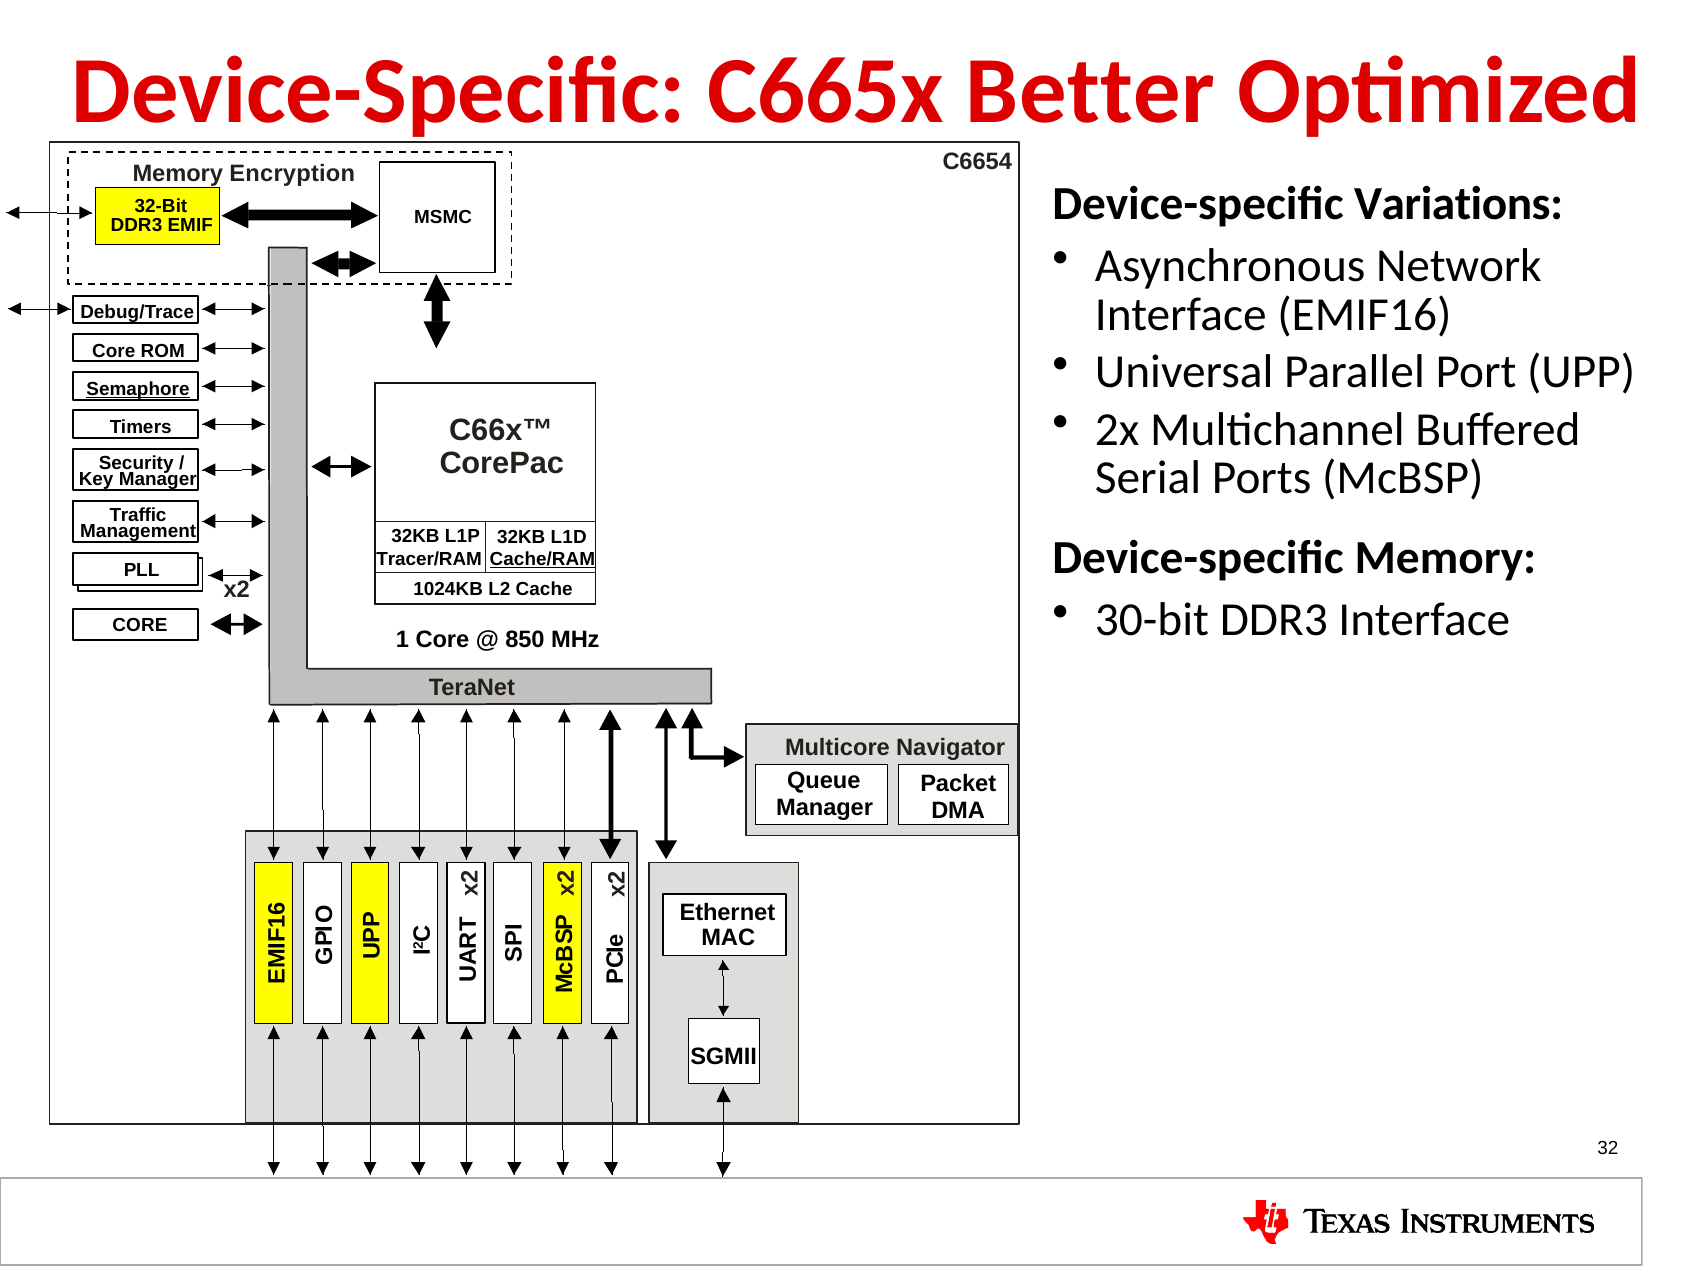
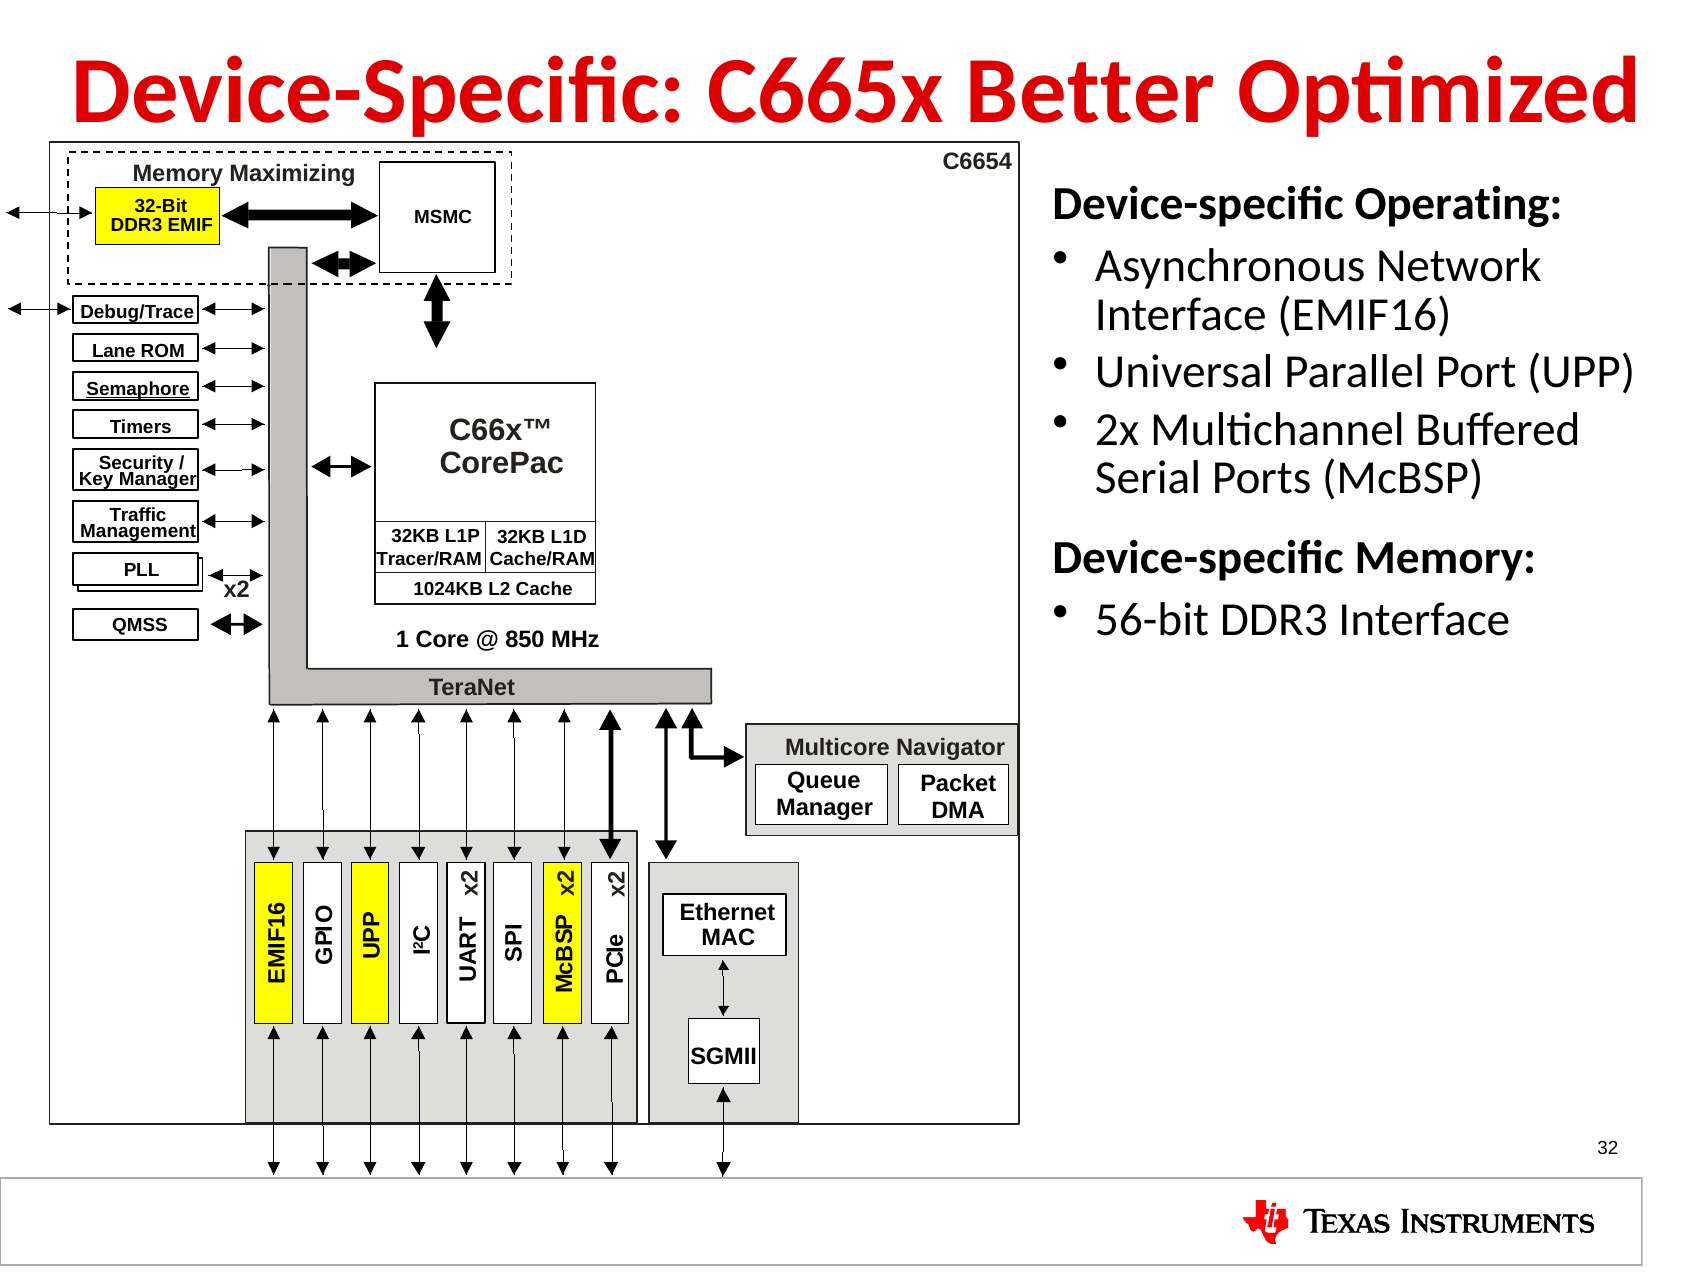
Encryption: Encryption -> Maximizing
Variations: Variations -> Operating
Core at (114, 351): Core -> Lane
Cache/RAM underline: present -> none
30-bit: 30-bit -> 56-bit
CORE at (140, 626): CORE -> QMSS
